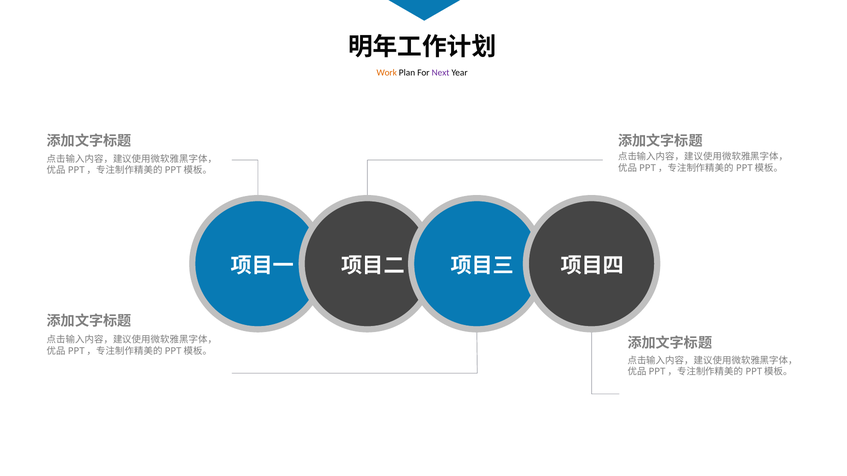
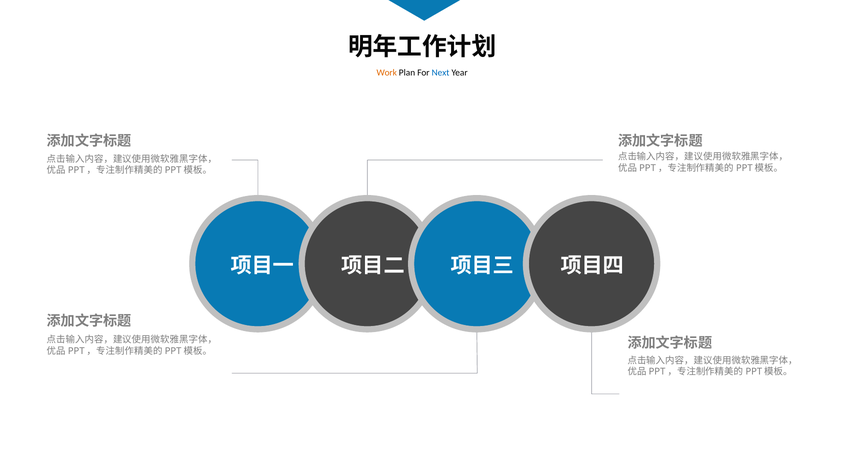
Next colour: purple -> blue
